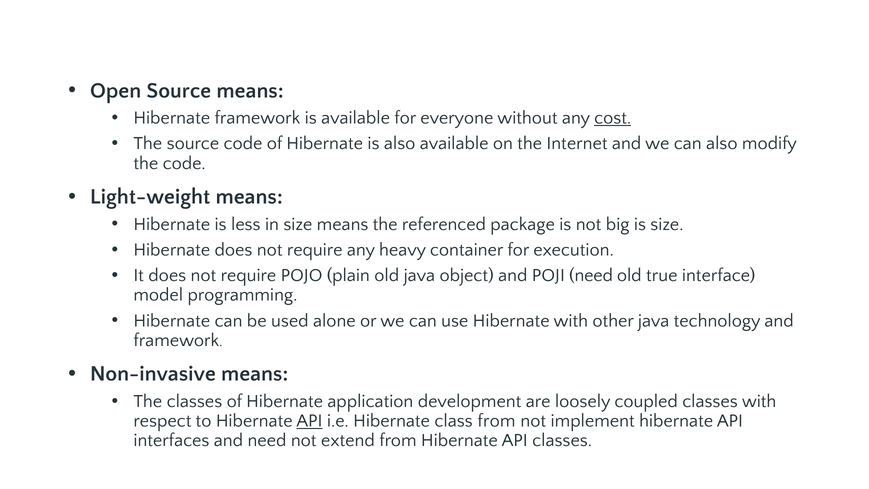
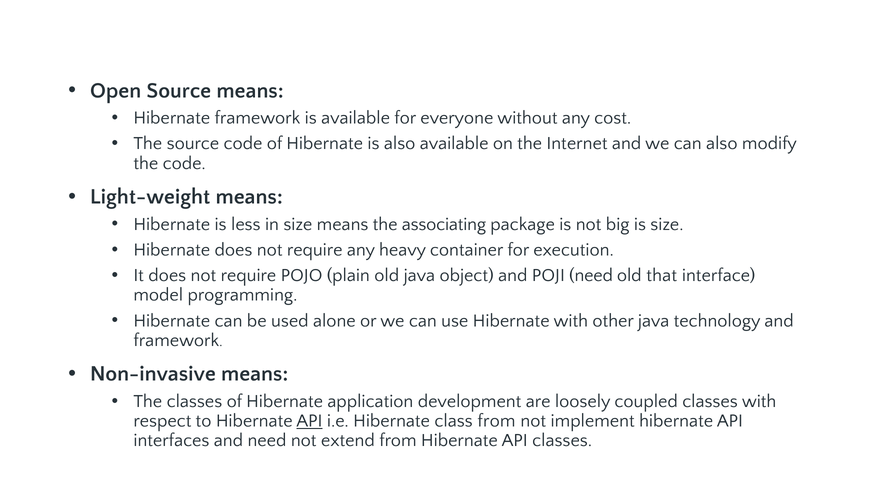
cost underline: present -> none
referenced: referenced -> associating
true: true -> that
